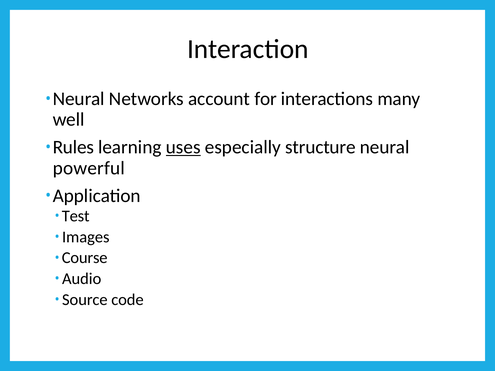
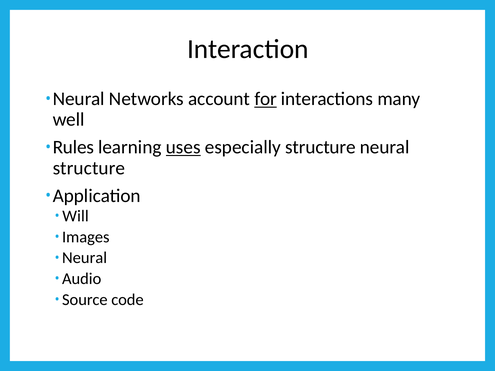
for underline: none -> present
powerful at (89, 168): powerful -> structure
Test: Test -> Will
Course at (85, 258): Course -> Neural
